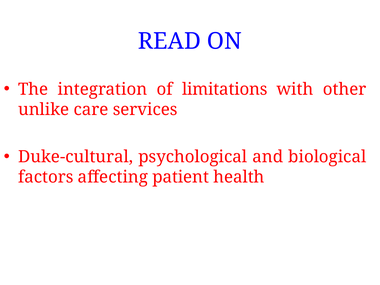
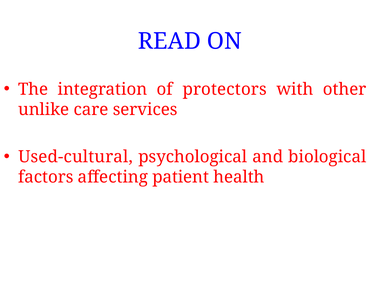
limitations: limitations -> protectors
Duke-cultural: Duke-cultural -> Used-cultural
